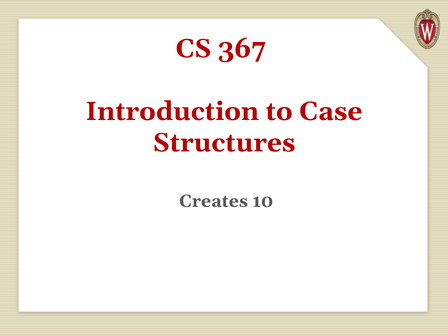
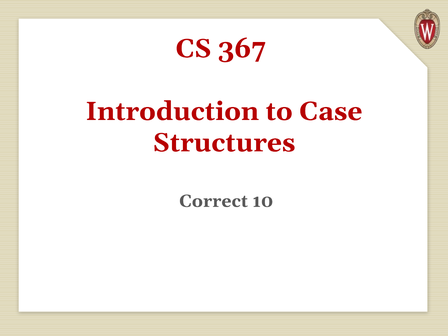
Creates: Creates -> Correct
